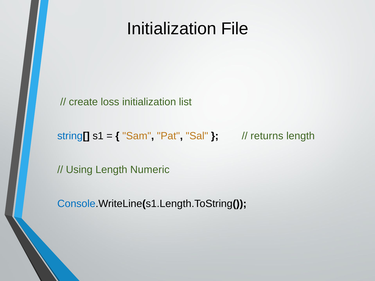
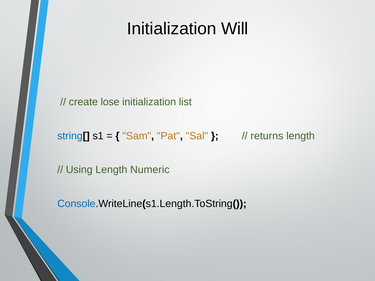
File: File -> Will
loss: loss -> lose
